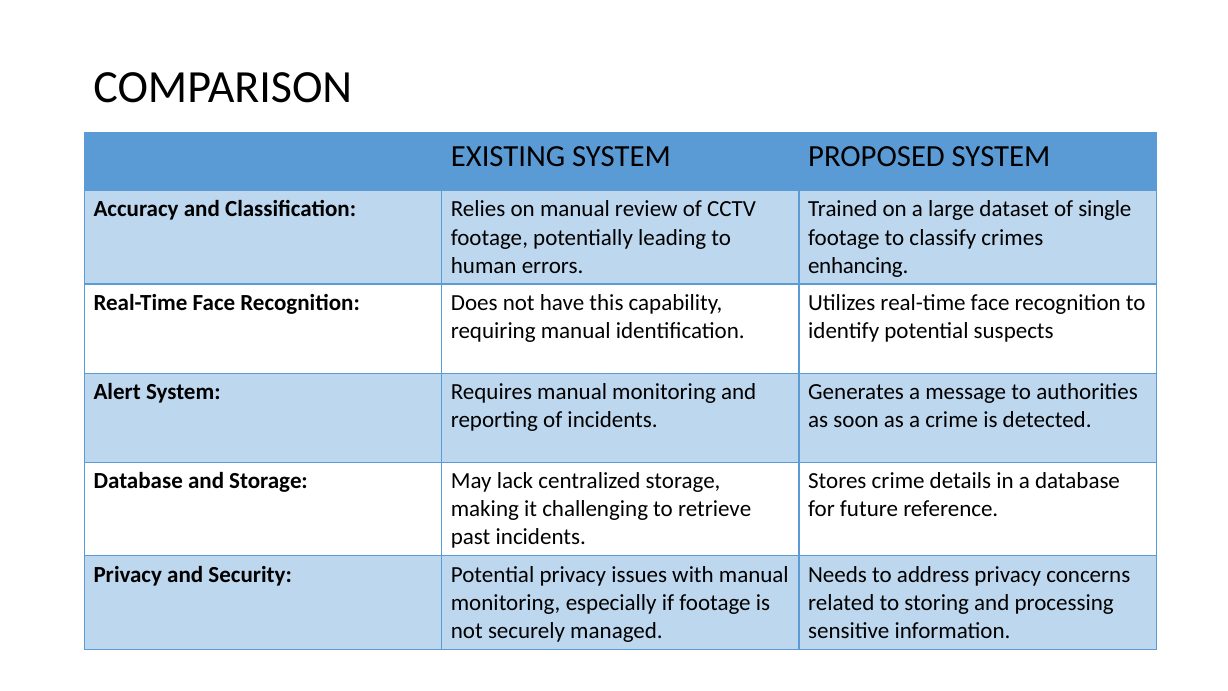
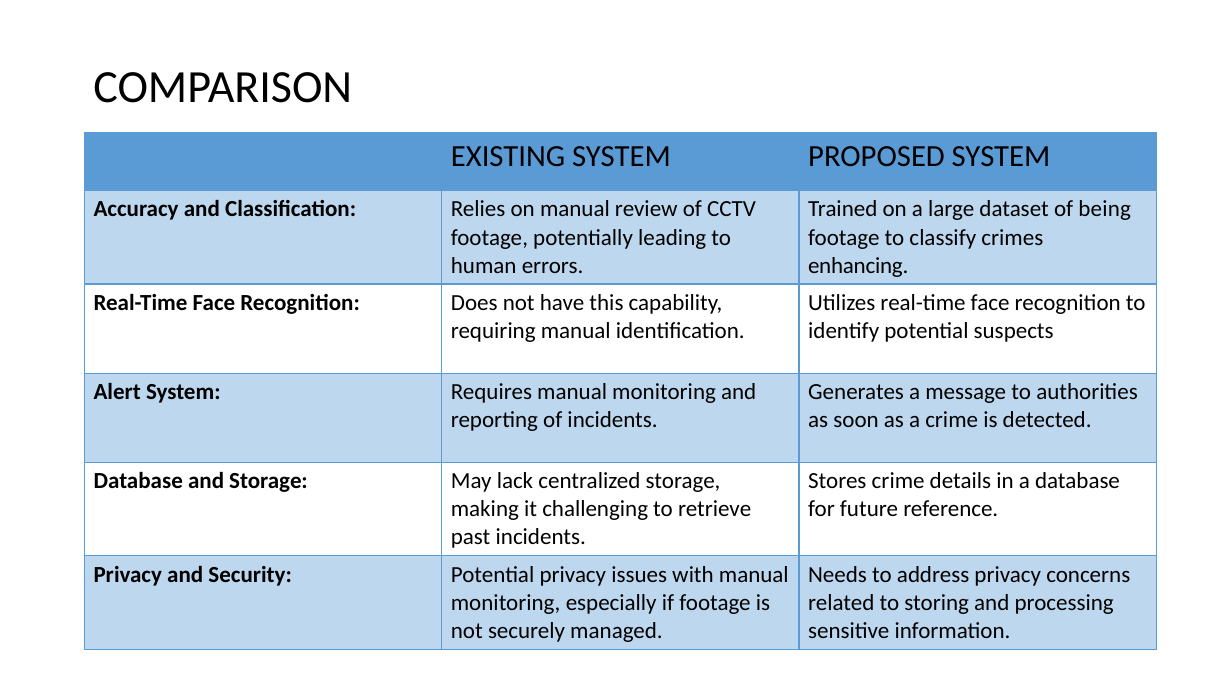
single: single -> being
